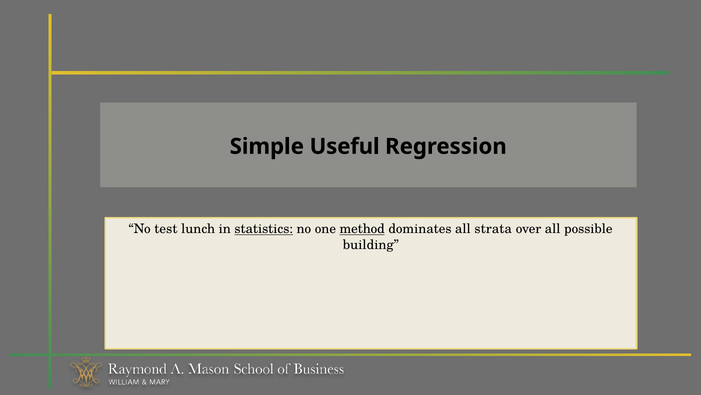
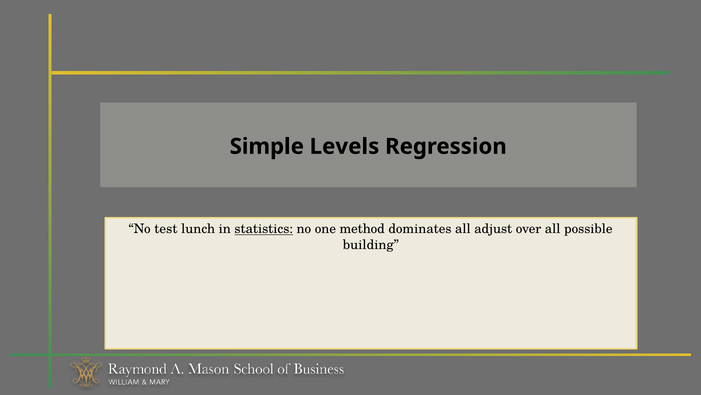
Useful: Useful -> Levels
method underline: present -> none
strata: strata -> adjust
